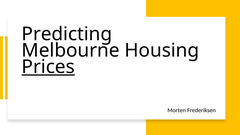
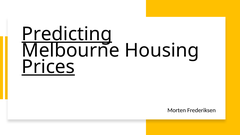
Predicting underline: none -> present
